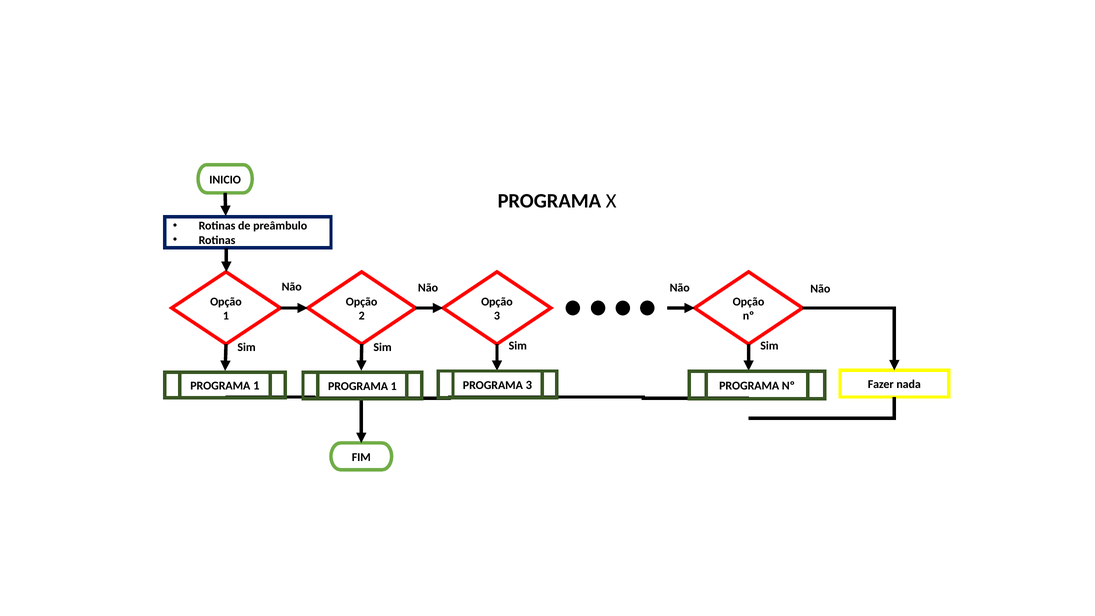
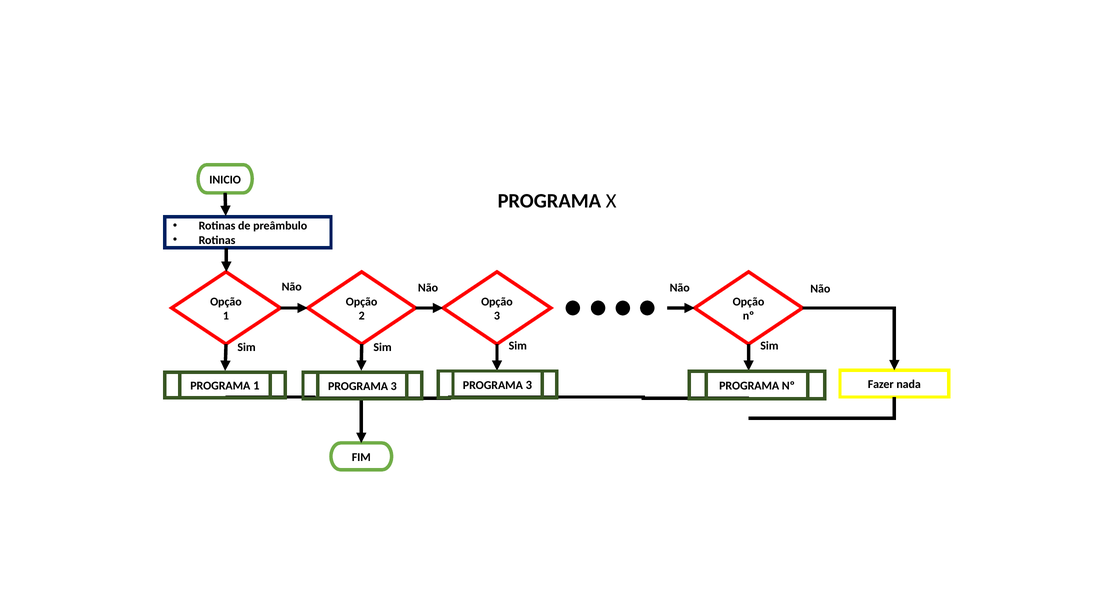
1 at (394, 386): 1 -> 3
